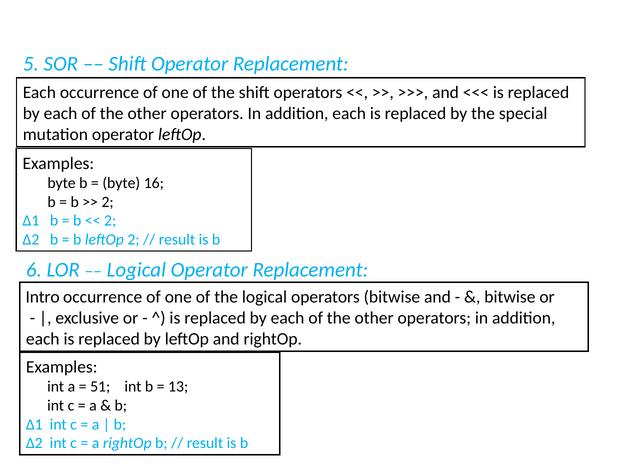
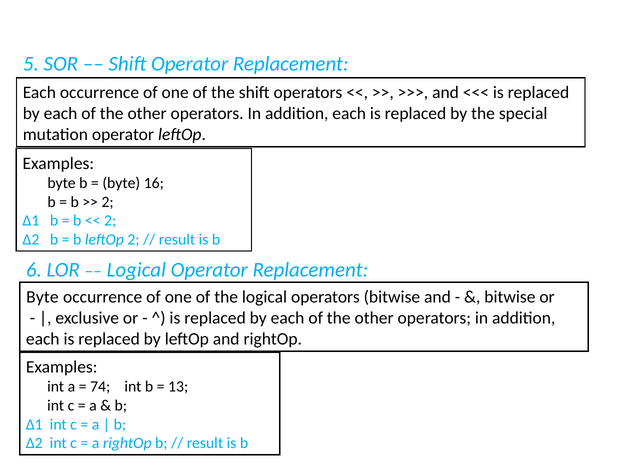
Intro at (43, 297): Intro -> Byte
51: 51 -> 74
